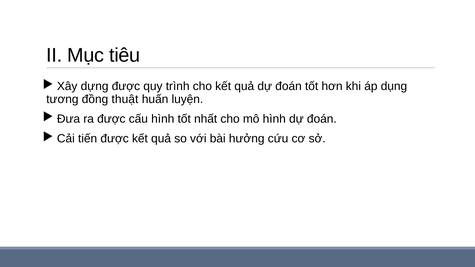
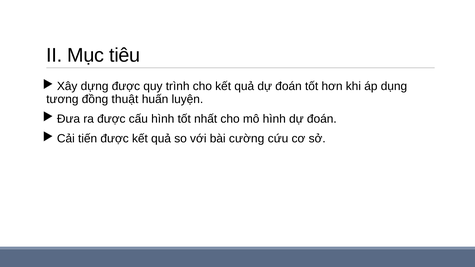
hưởng: hưởng -> cường
